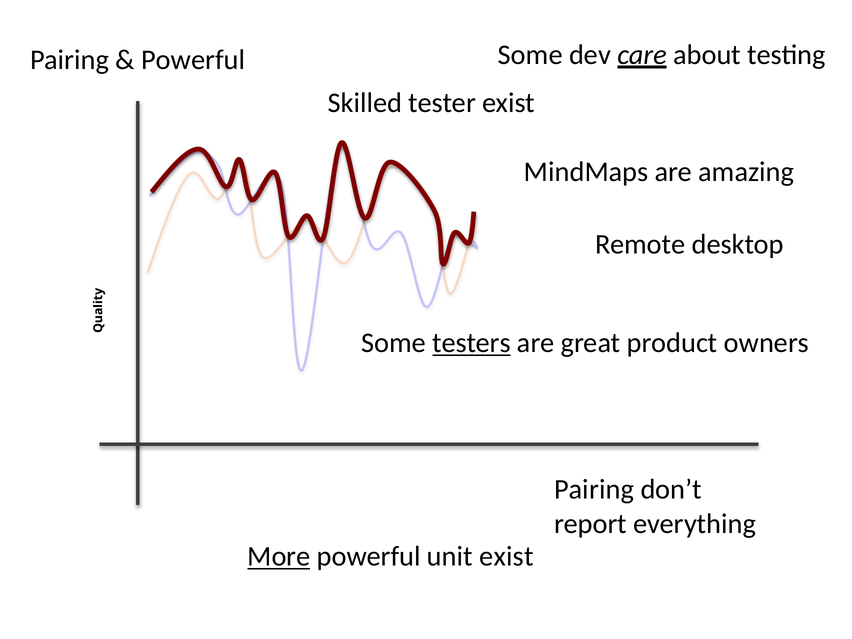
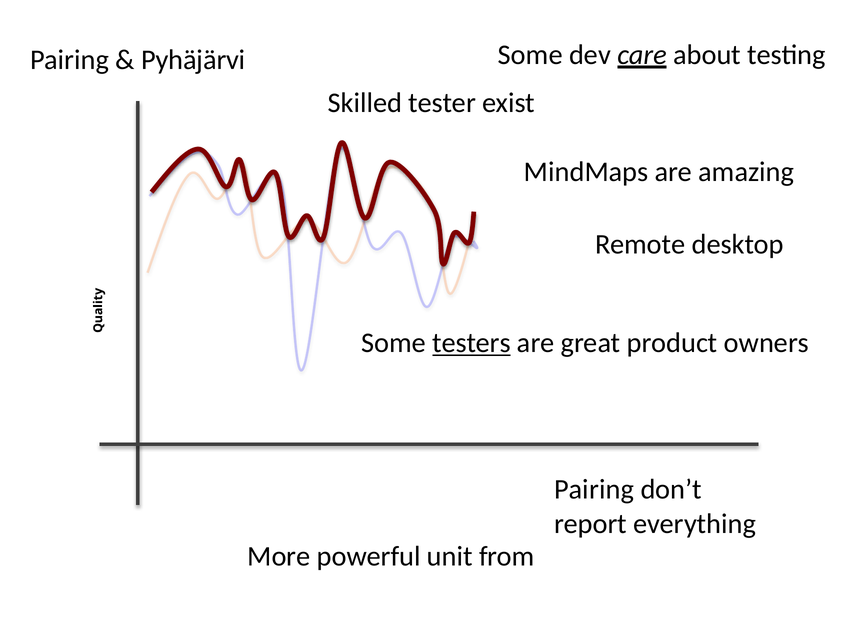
Powerful at (193, 60): Powerful -> Pyhäjärvi
More underline: present -> none
unit exist: exist -> from
